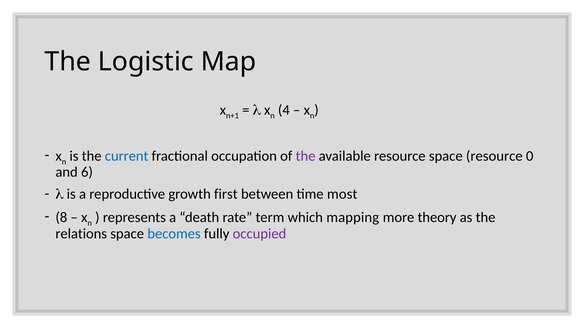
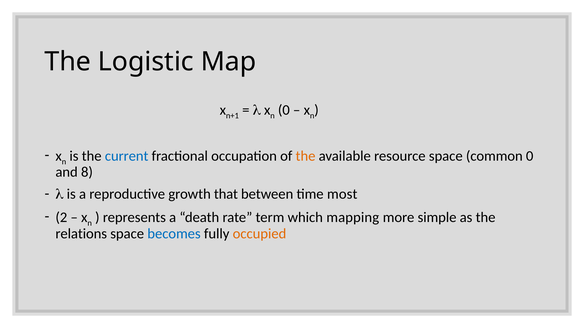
4 at (284, 110): 4 -> 0
the at (306, 156) colour: purple -> orange
space resource: resource -> common
6: 6 -> 8
first: first -> that
8: 8 -> 2
theory: theory -> simple
occupied colour: purple -> orange
